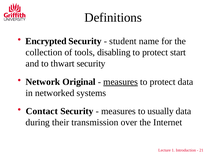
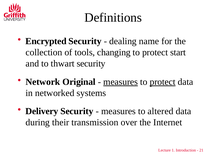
student: student -> dealing
disabling: disabling -> changing
protect at (163, 82) underline: none -> present
Contact: Contact -> Delivery
usually: usually -> altered
